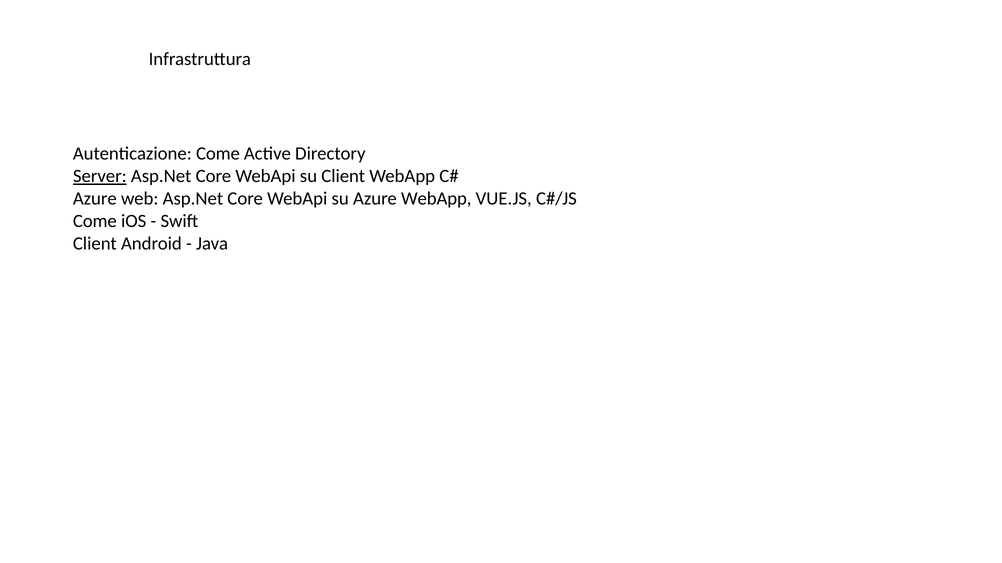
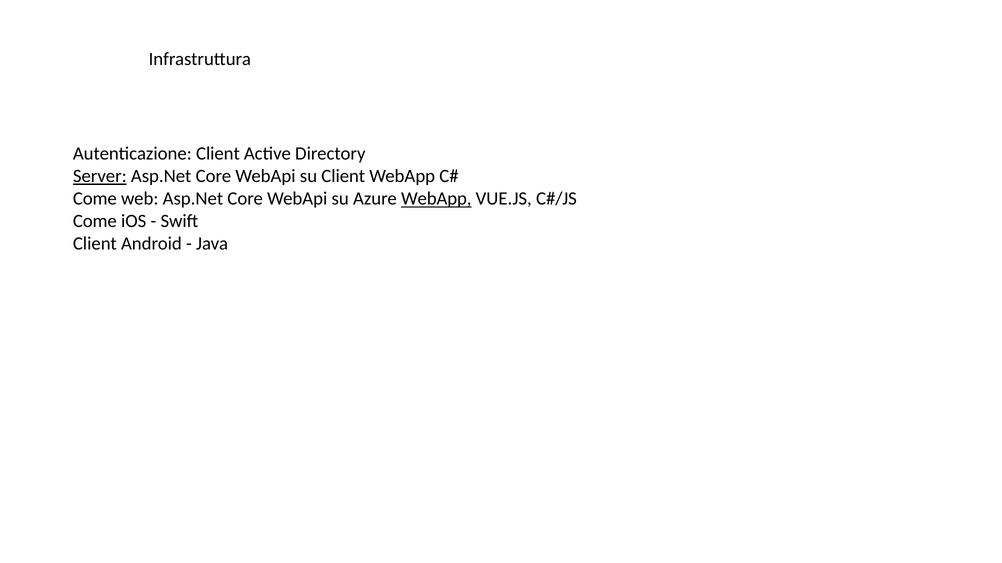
Autenticazione Come: Come -> Client
Azure at (95, 199): Azure -> Come
WebApp at (436, 199) underline: none -> present
